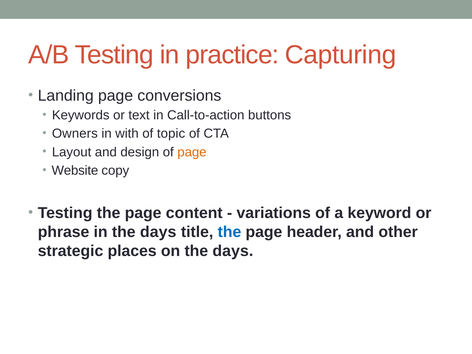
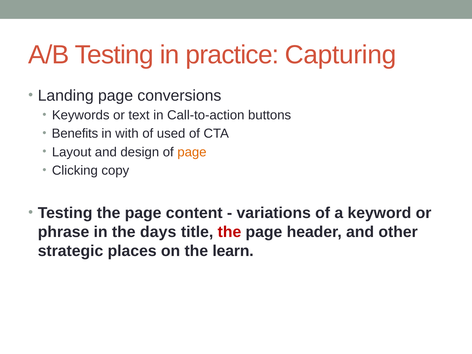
Owners: Owners -> Benefits
topic: topic -> used
Website: Website -> Clicking
the at (229, 232) colour: blue -> red
on the days: days -> learn
